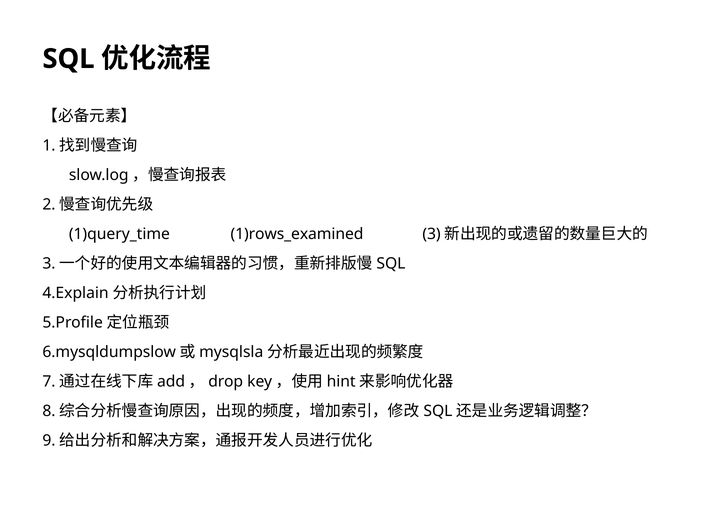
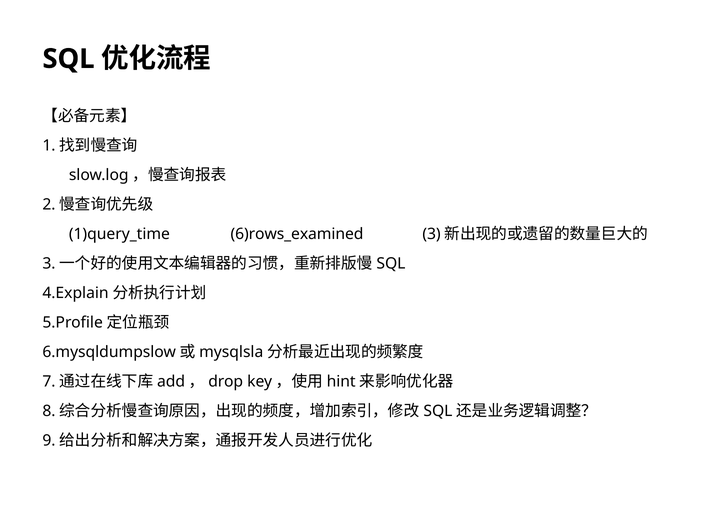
1)rows_examined: 1)rows_examined -> 6)rows_examined
